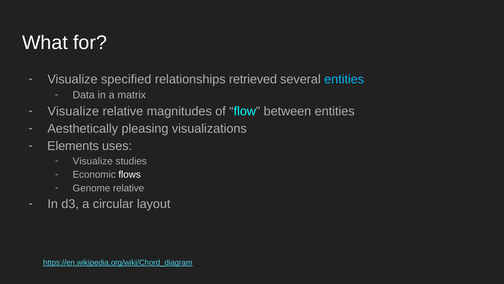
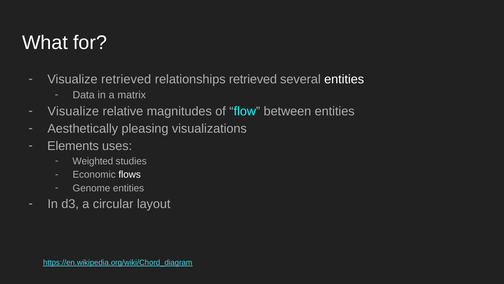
Visualize specified: specified -> retrieved
entities at (344, 79) colour: light blue -> white
Visualize at (93, 161): Visualize -> Weighted
Genome relative: relative -> entities
